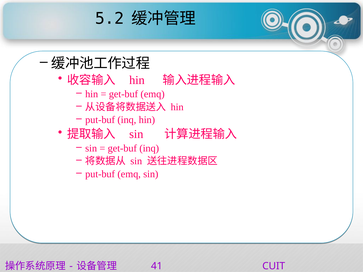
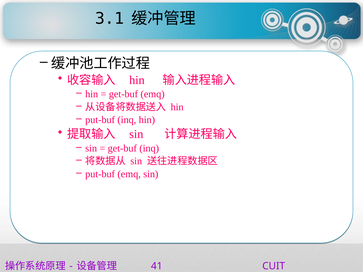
5.2: 5.2 -> 3.1
